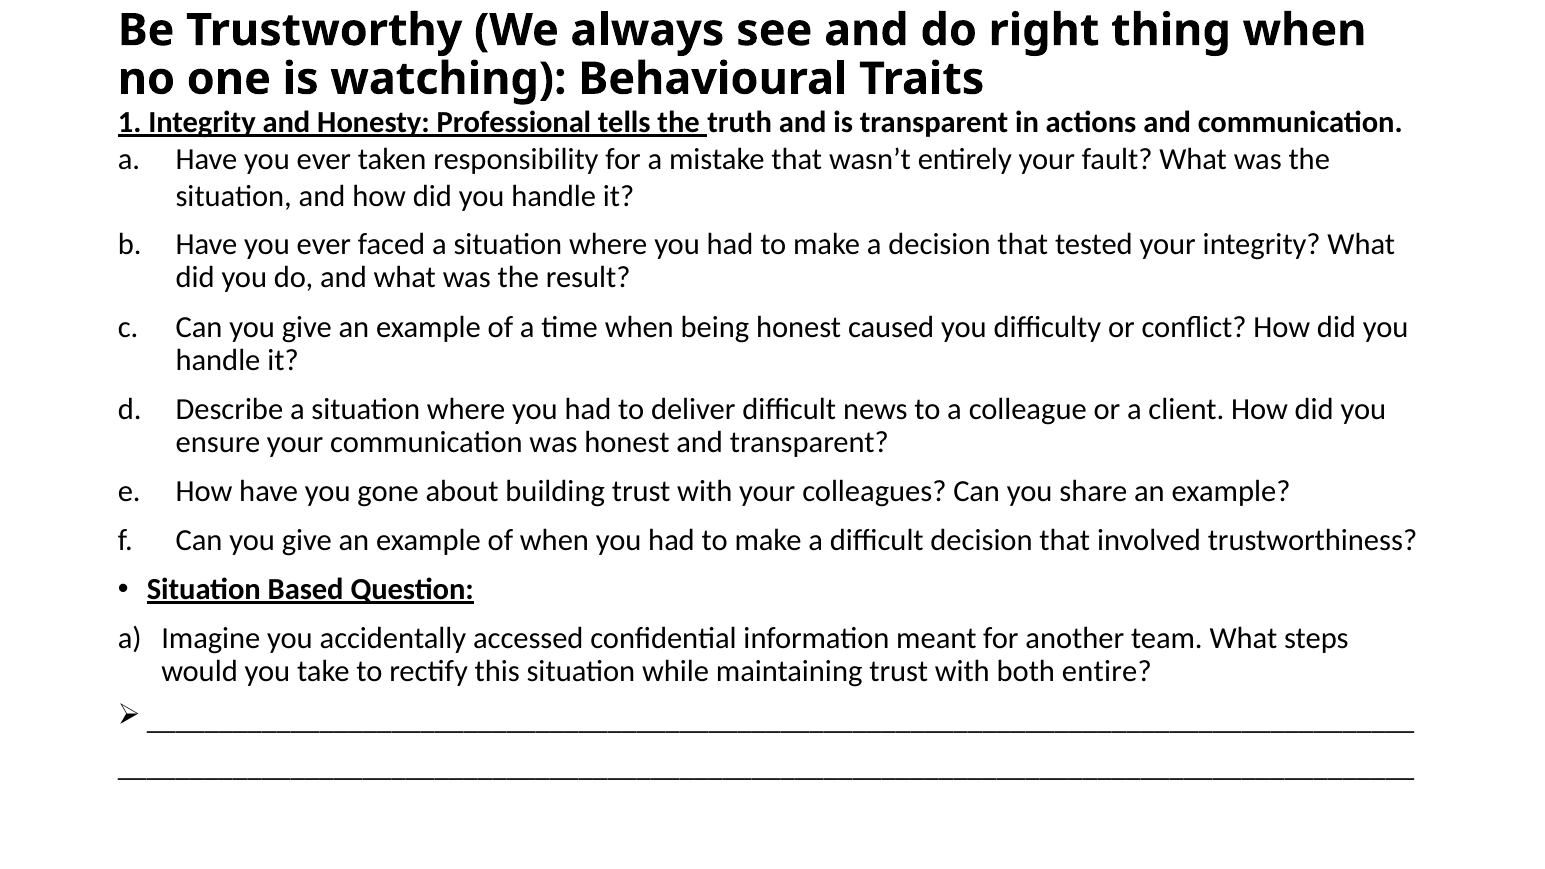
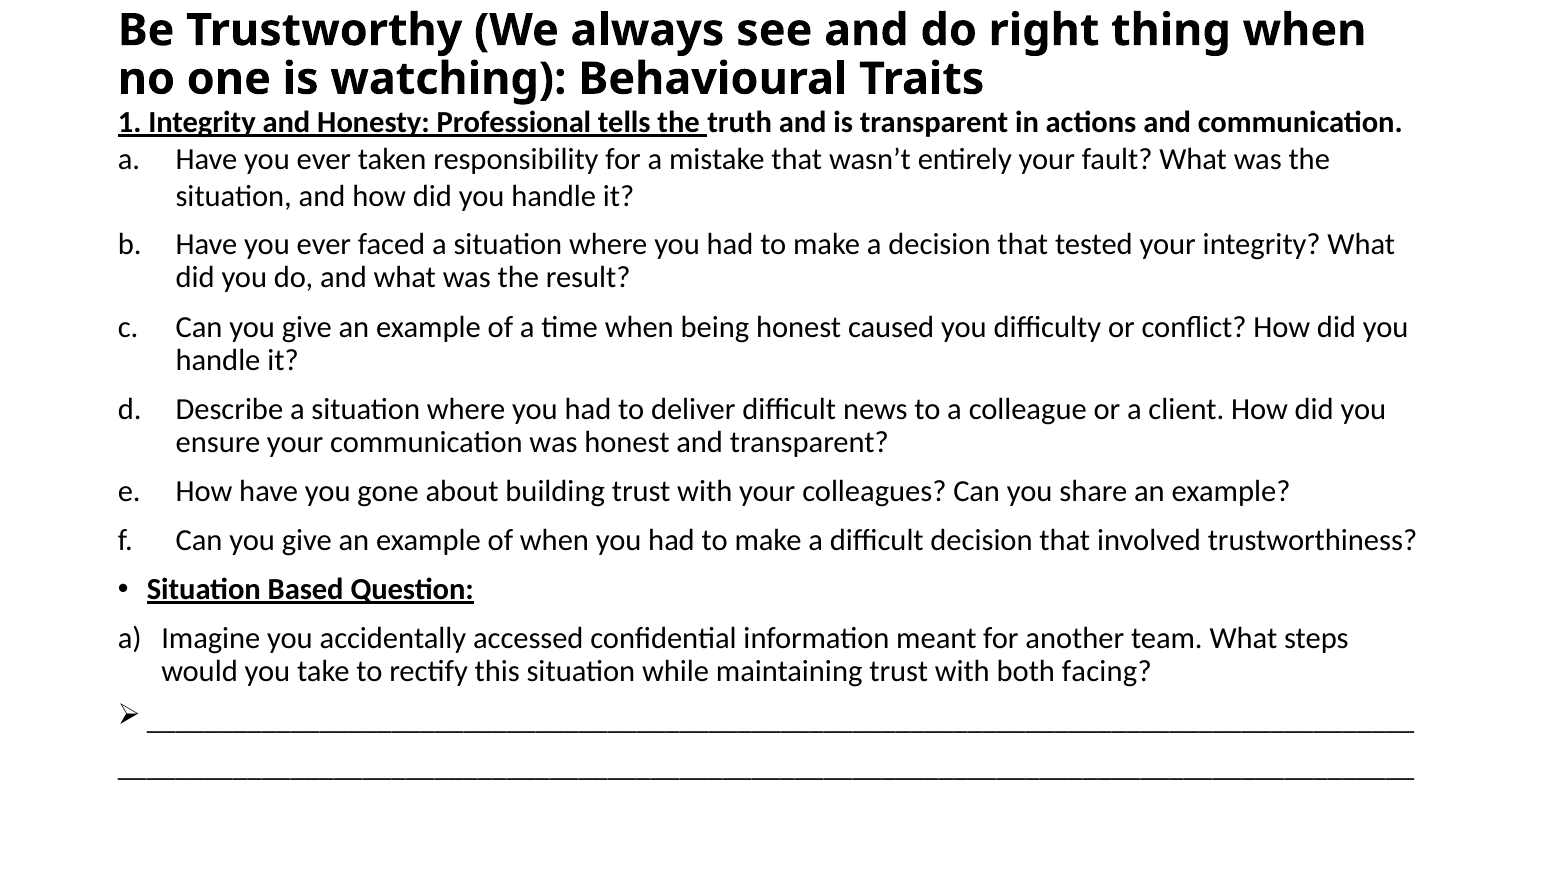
entire: entire -> facing
